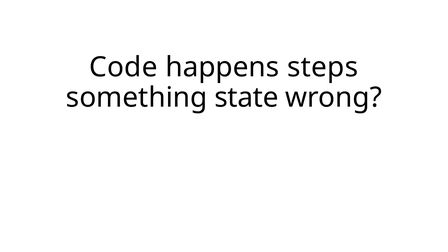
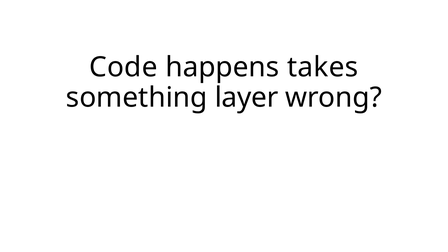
steps: steps -> takes
state: state -> layer
